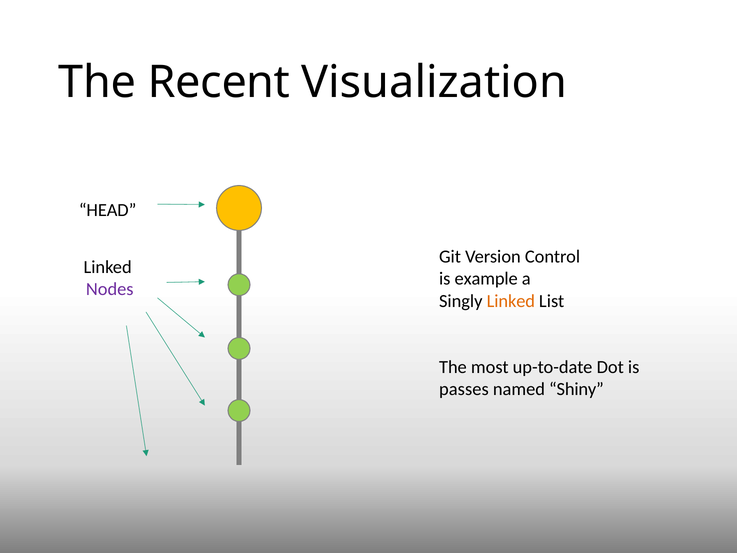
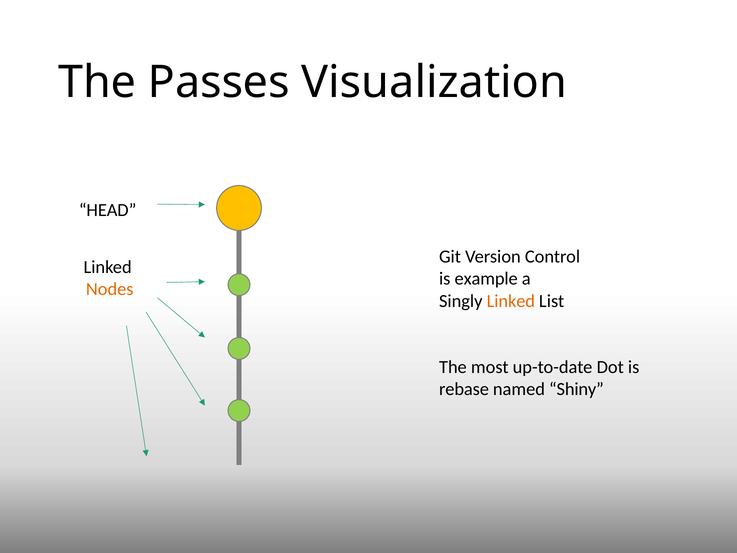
Recent: Recent -> Passes
Nodes colour: purple -> orange
passes: passes -> rebase
